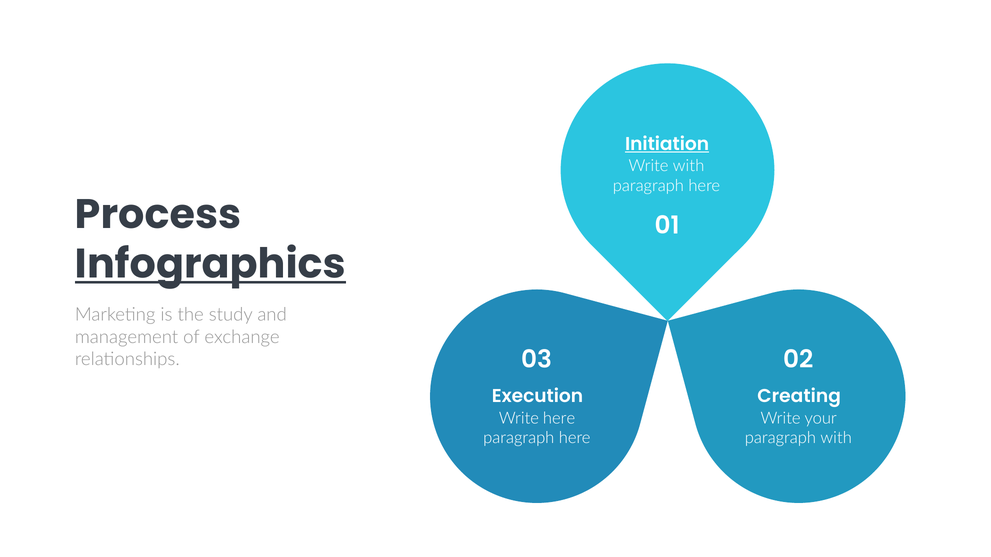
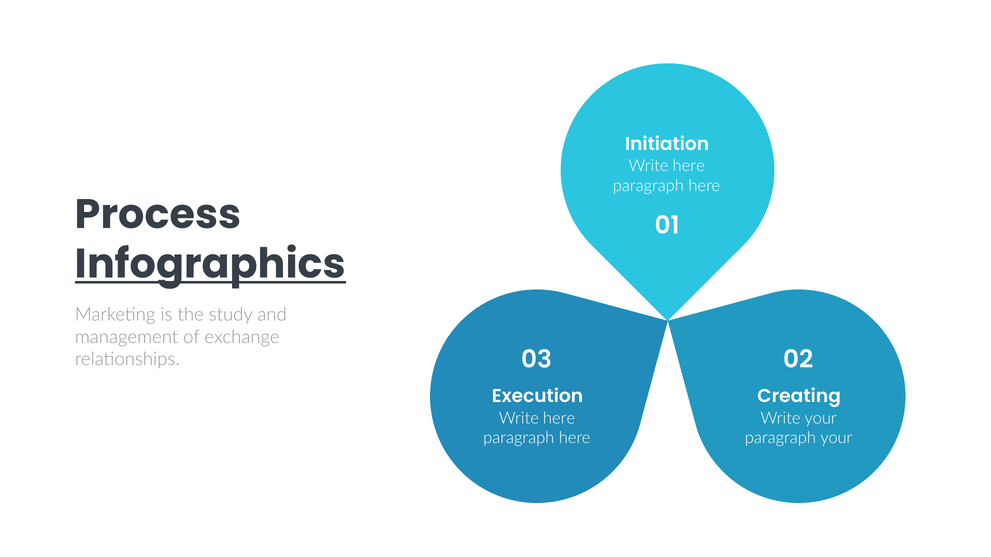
Initiation underline: present -> none
with at (689, 166): with -> here
paragraph with: with -> your
